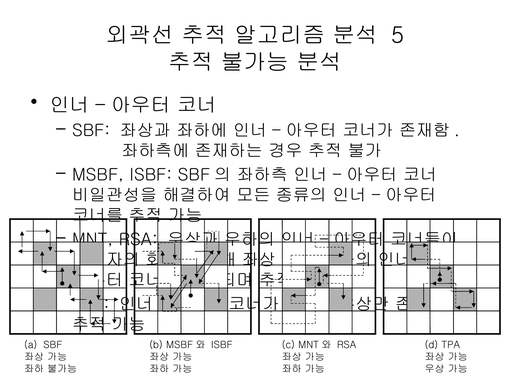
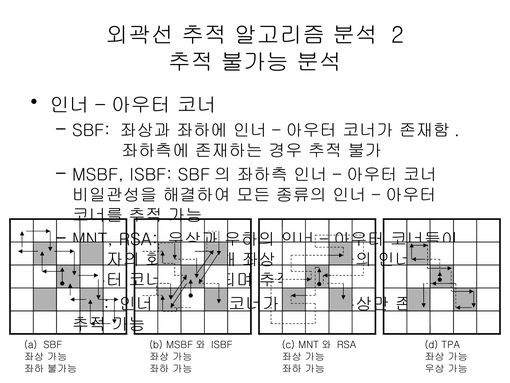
5: 5 -> 2
